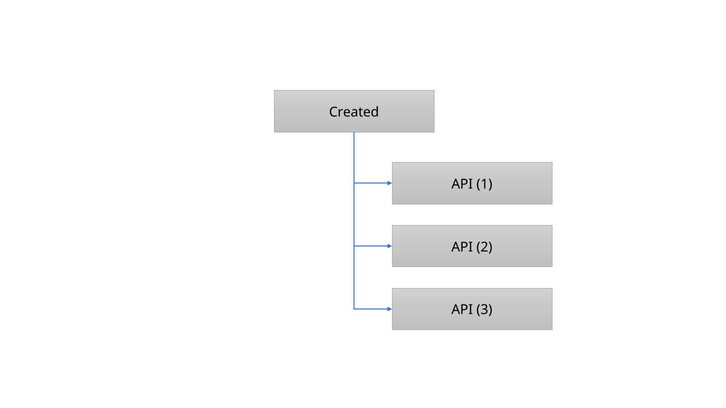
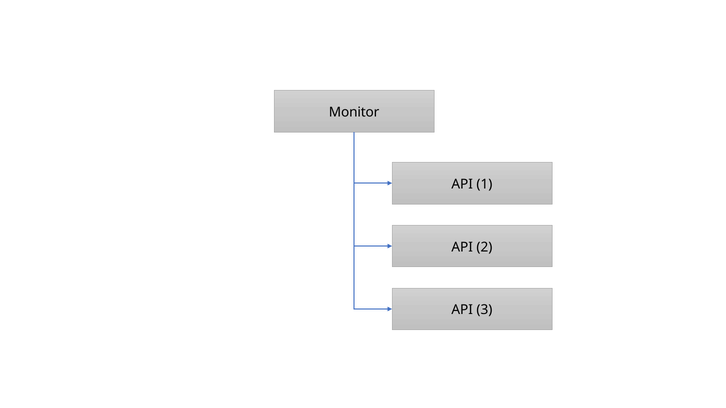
Created: Created -> Monitor
